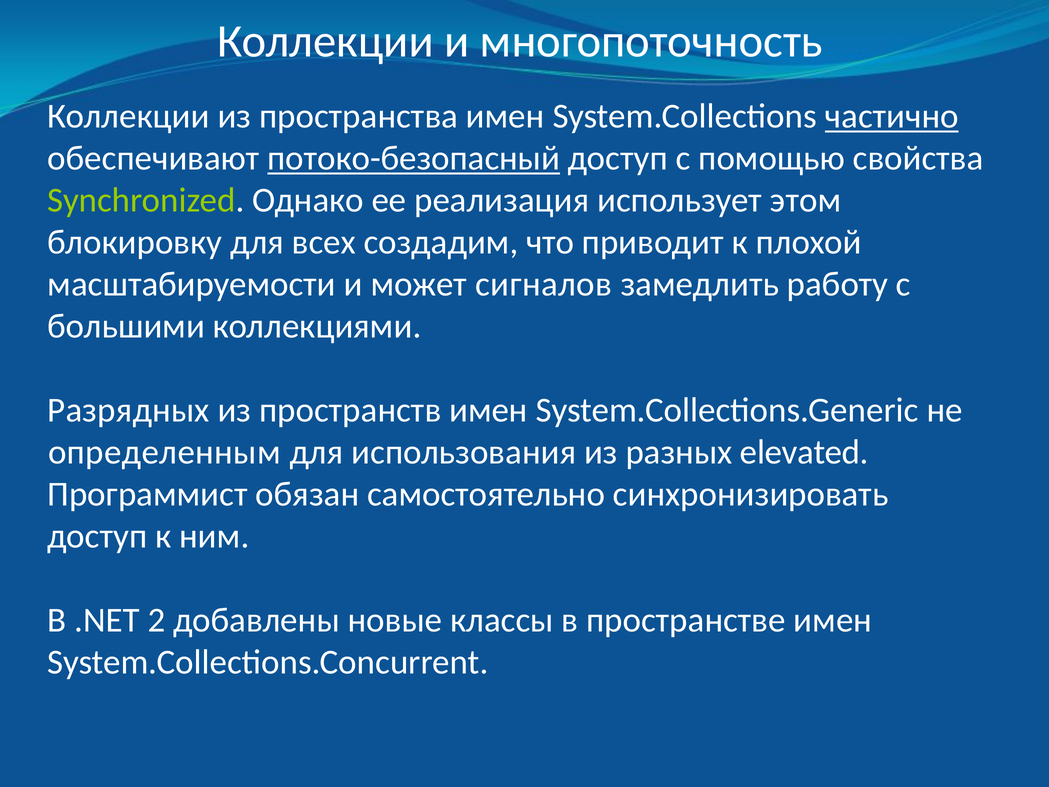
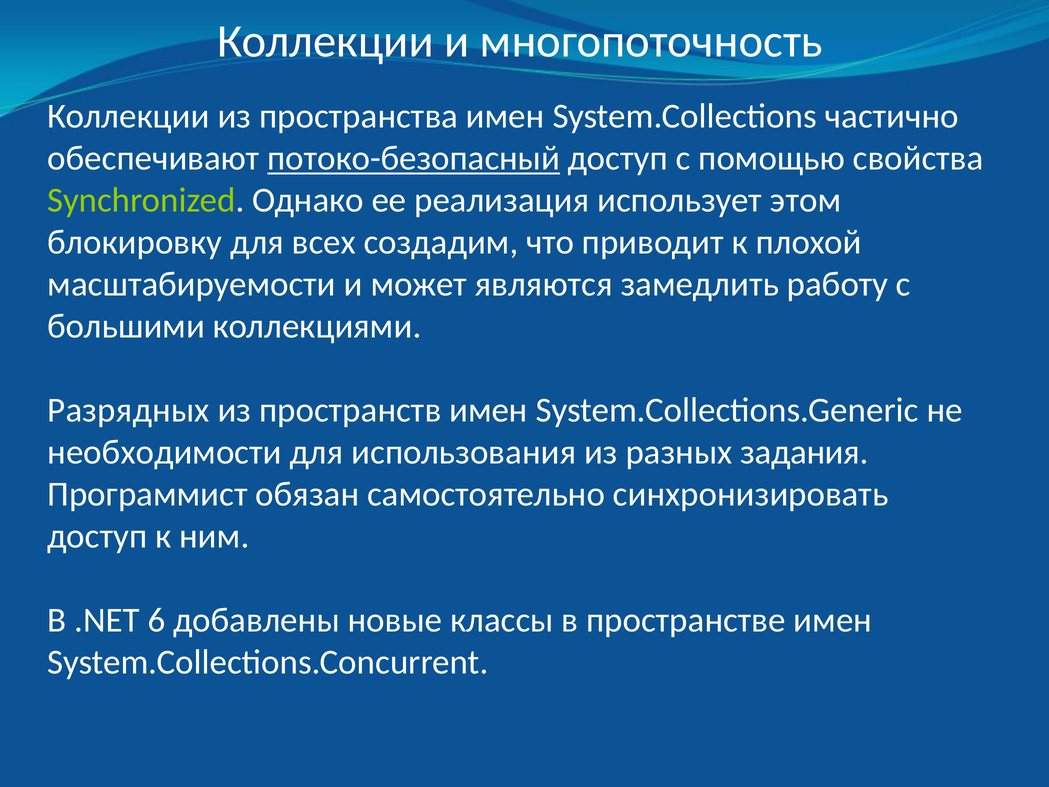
частично underline: present -> none
сигналов: сигналов -> являются
определенным: определенным -> необходимости
elevated: elevated -> задания
2: 2 -> 6
